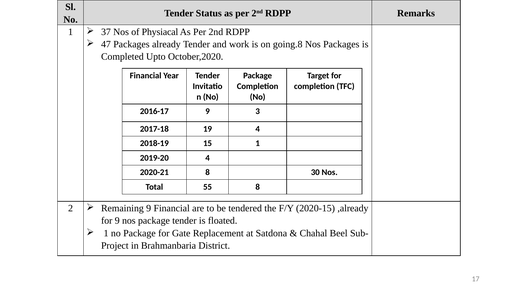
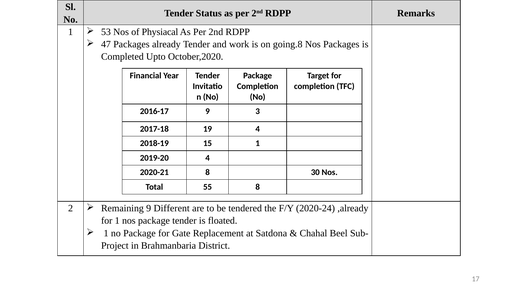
37: 37 -> 53
9 Financial: Financial -> Different
2020-15: 2020-15 -> 2020-24
for 9: 9 -> 1
